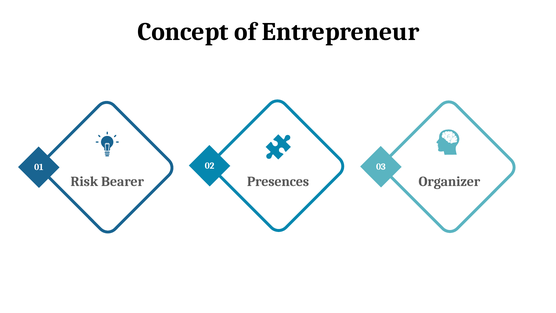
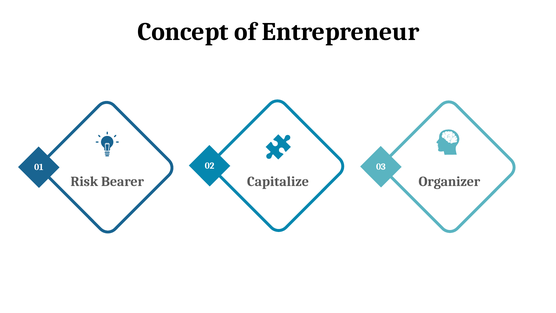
Presences: Presences -> Capitalize
